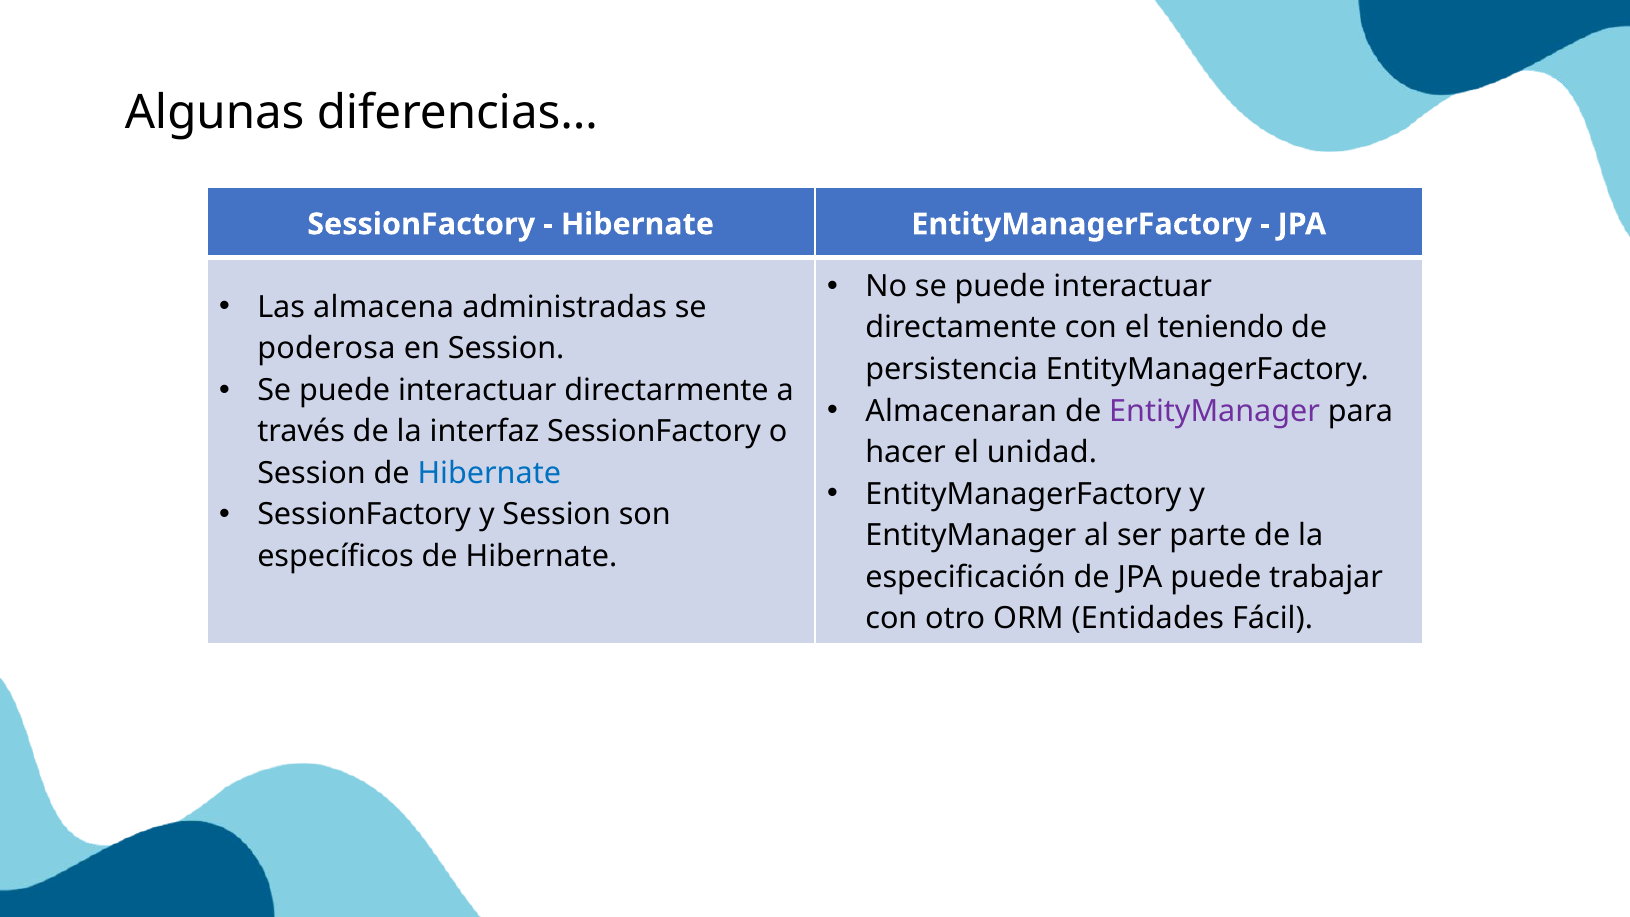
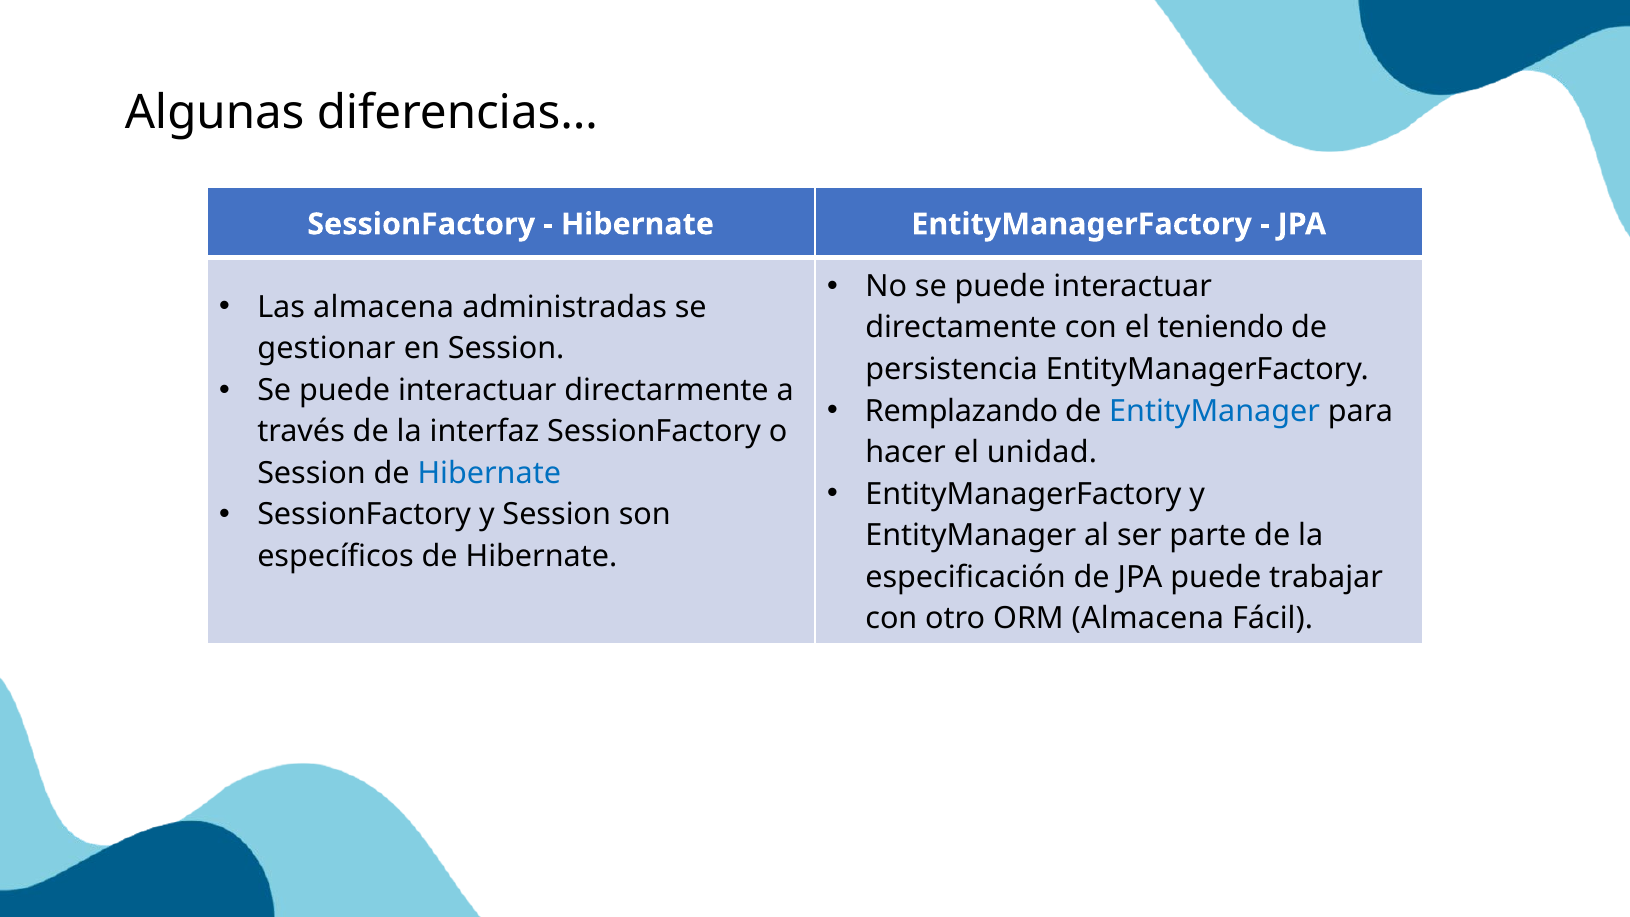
poderosa: poderosa -> gestionar
Almacenaran: Almacenaran -> Remplazando
EntityManager at (1215, 411) colour: purple -> blue
ORM Entidades: Entidades -> Almacena
